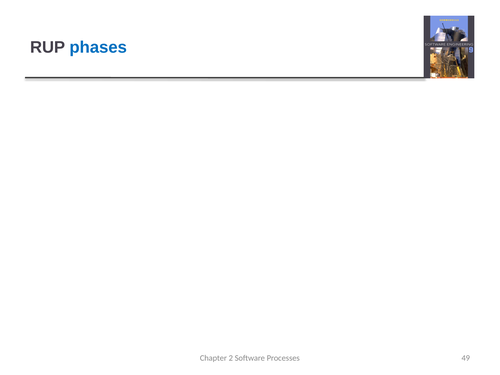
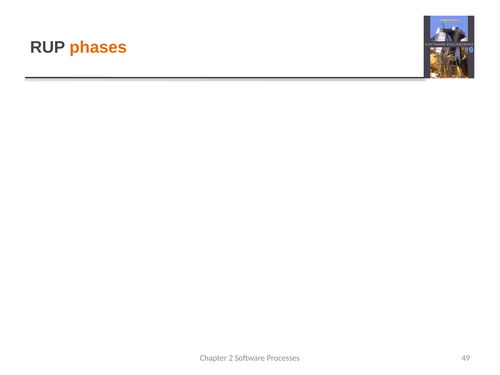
phases colour: blue -> orange
